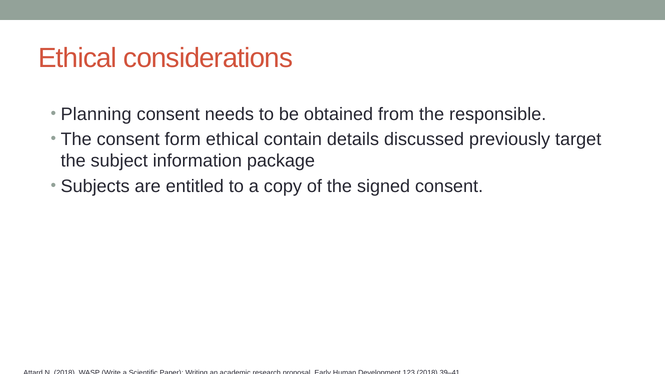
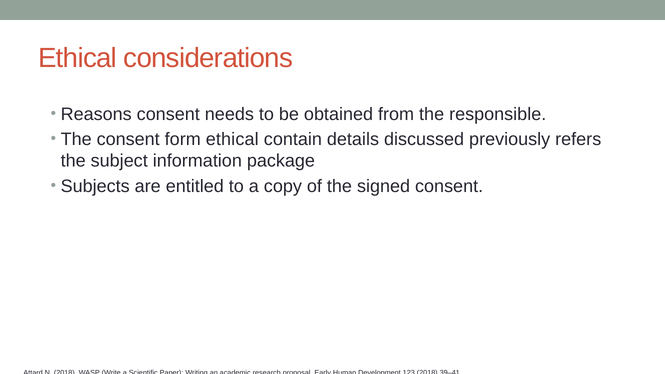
Planning: Planning -> Reasons
target: target -> refers
